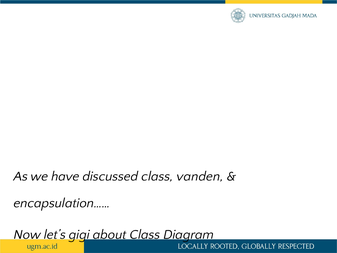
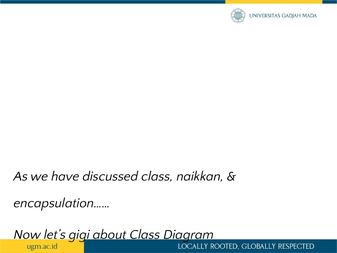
vanden: vanden -> naikkan
